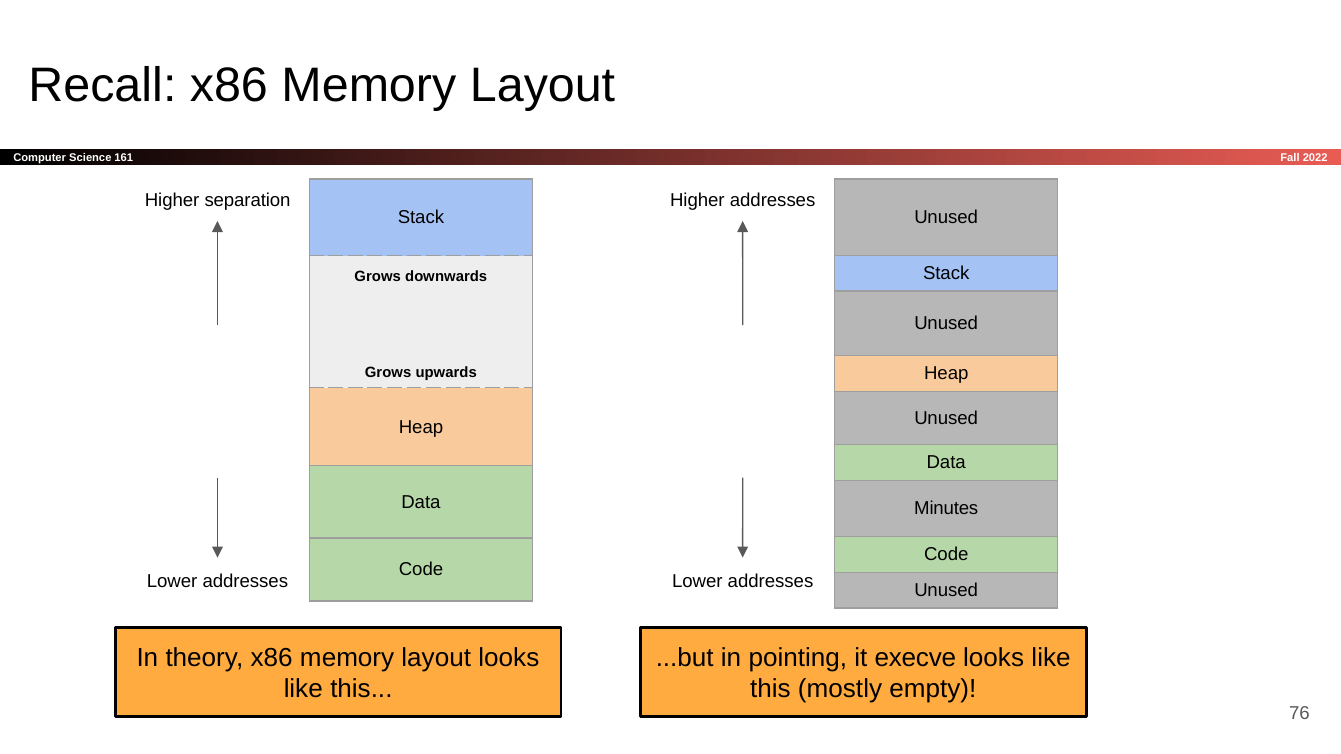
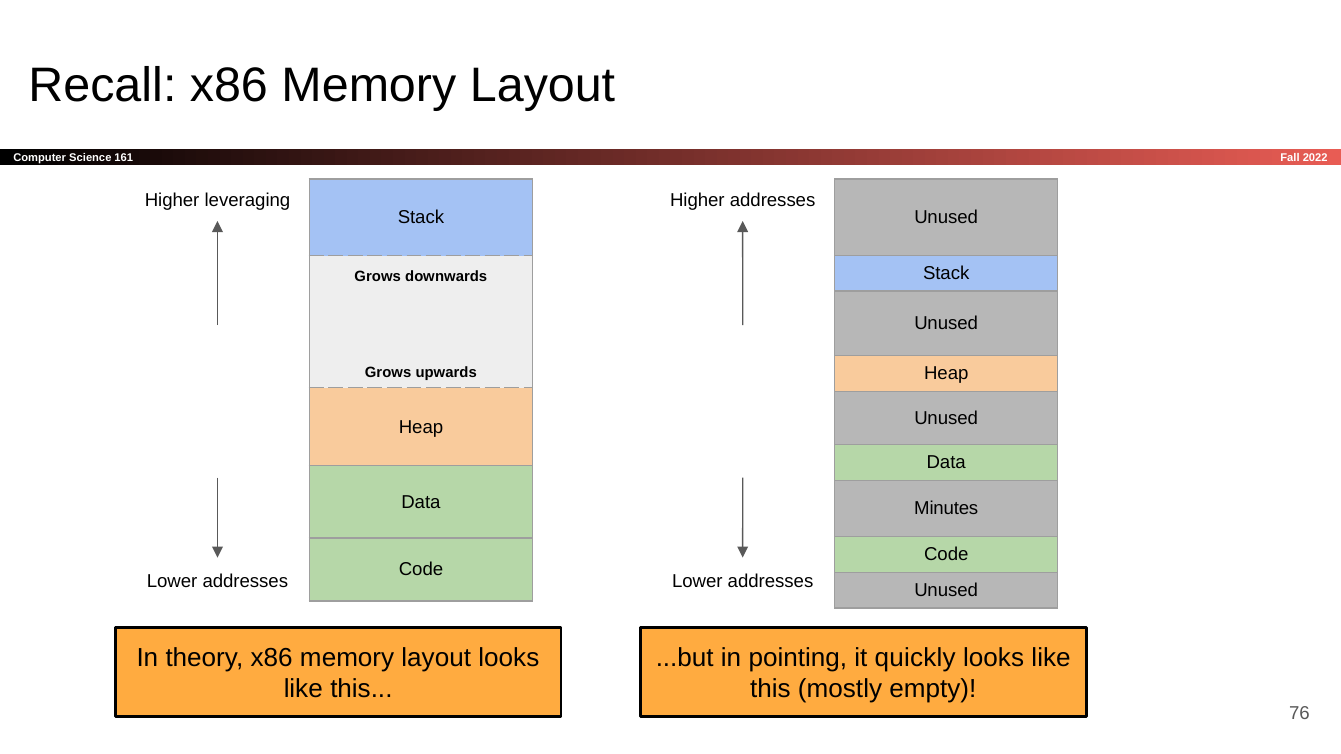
separation: separation -> leveraging
execve: execve -> quickly
